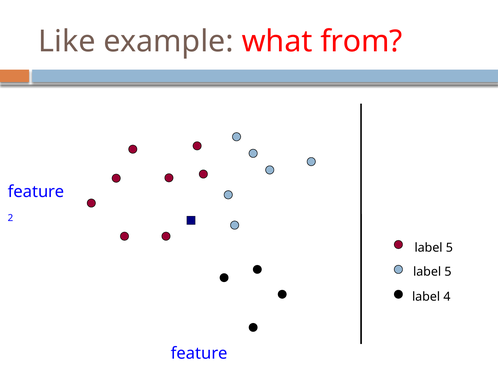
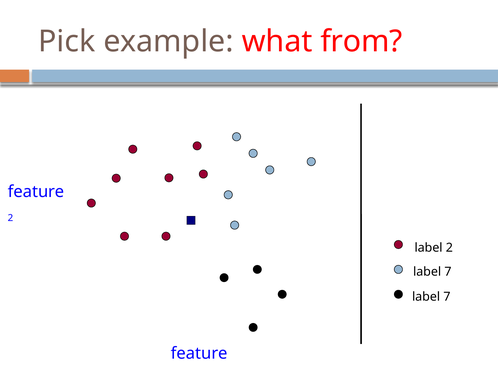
Like: Like -> Pick
5 at (449, 248): 5 -> 2
5 at (448, 272): 5 -> 7
4 at (447, 297): 4 -> 7
